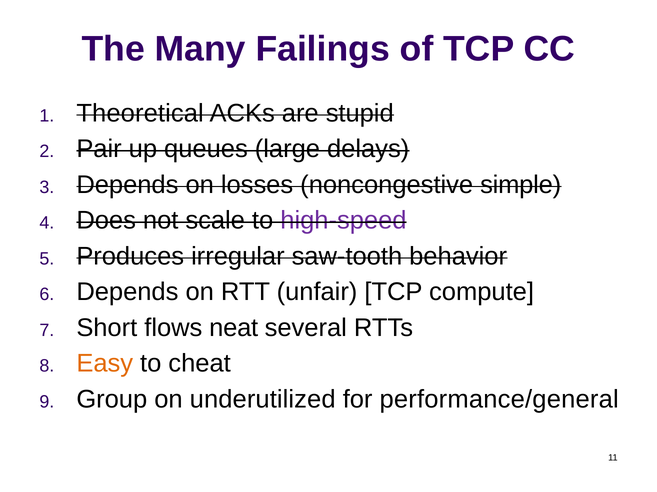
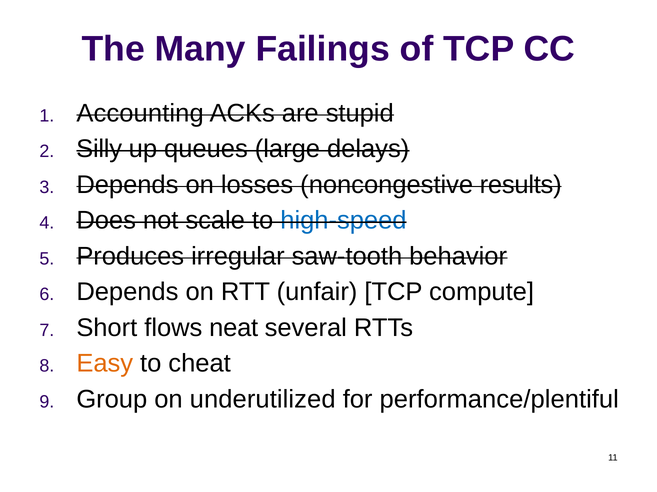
Theoretical: Theoretical -> Accounting
Pair: Pair -> Silly
simple: simple -> results
high-speed colour: purple -> blue
performance/general: performance/general -> performance/plentiful
